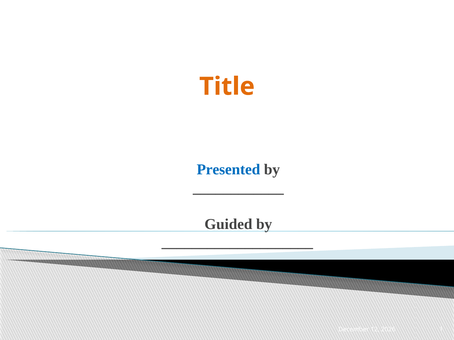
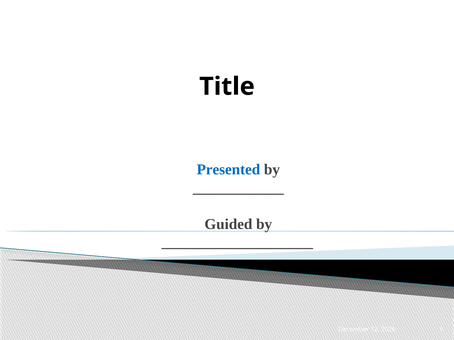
Title colour: orange -> black
